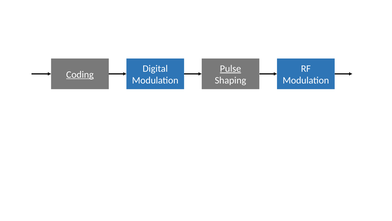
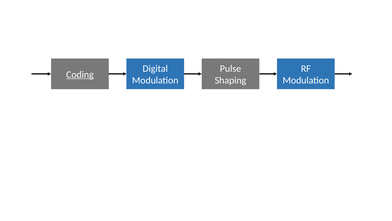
Pulse underline: present -> none
